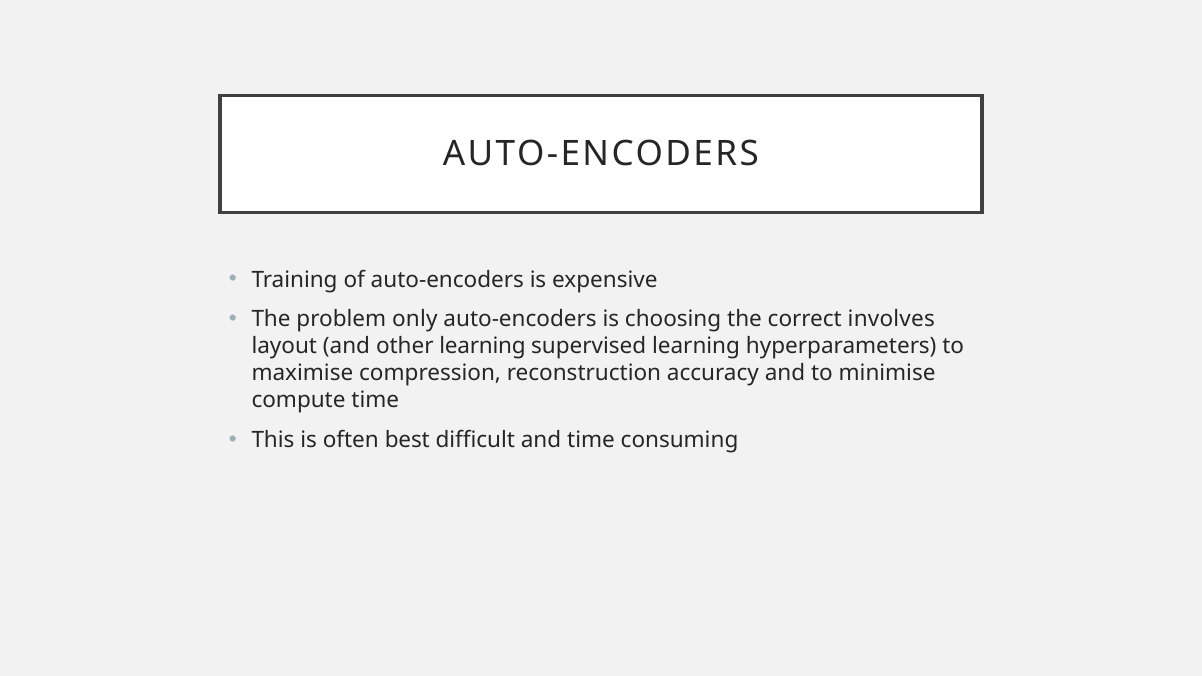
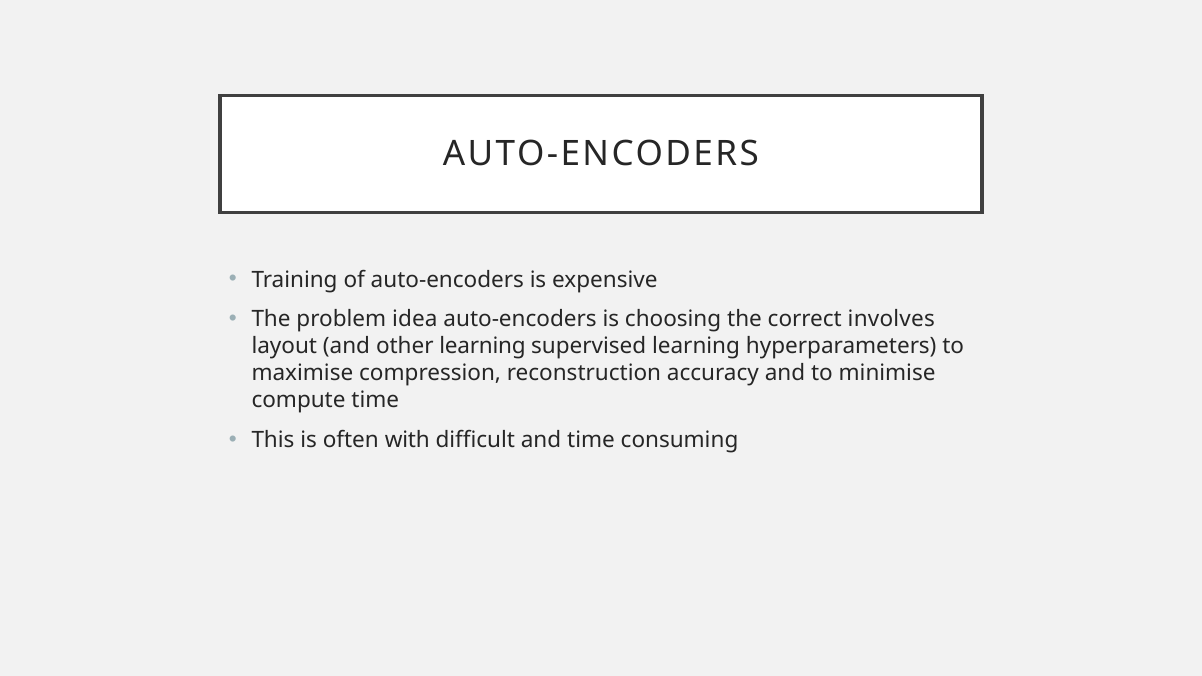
only: only -> idea
best: best -> with
